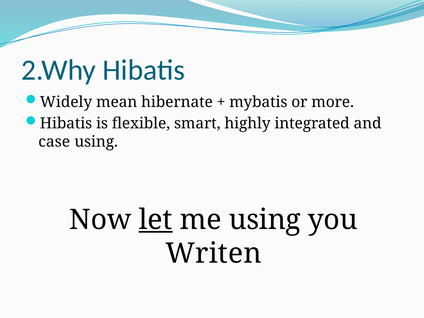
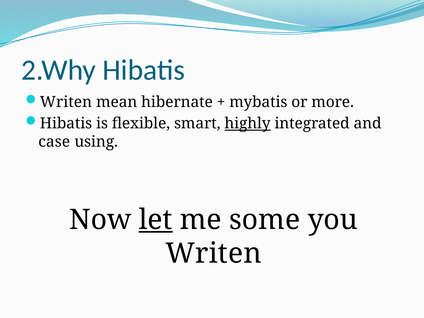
Widely at (66, 102): Widely -> Writen
highly underline: none -> present
me using: using -> some
